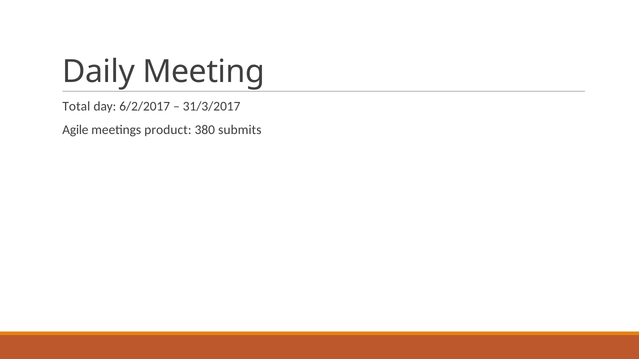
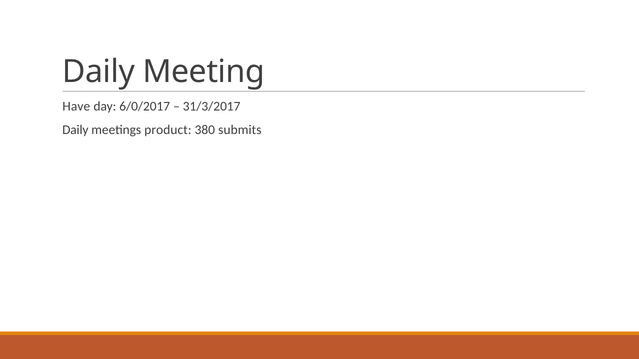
Total: Total -> Have
6/2/2017: 6/2/2017 -> 6/0/2017
Agile at (75, 130): Agile -> Daily
